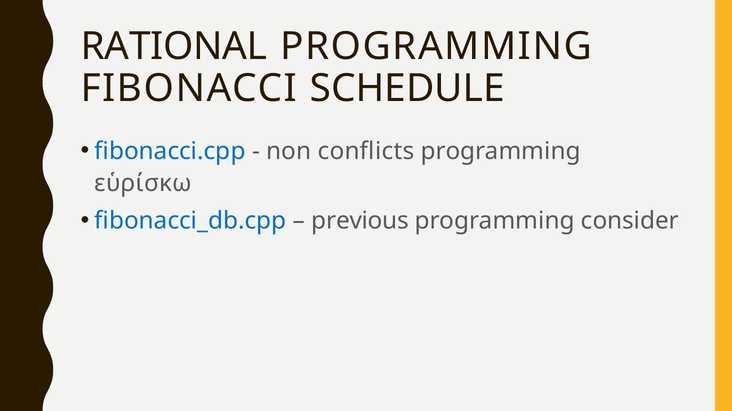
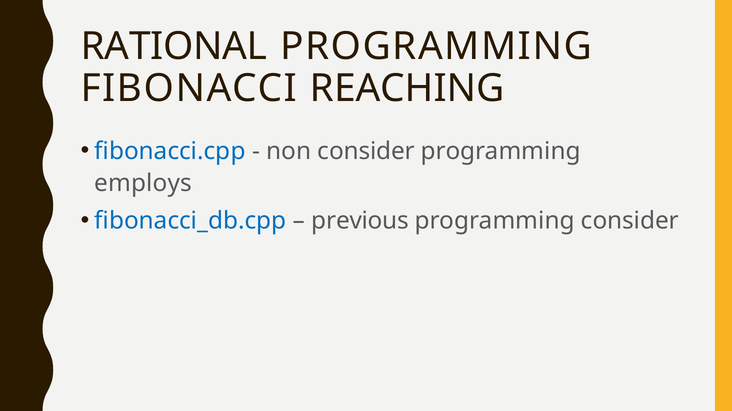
SCHEDULE: SCHEDULE -> REACHING
non conflicts: conflicts -> consider
εὑρίσκω: εὑρίσκω -> employs
